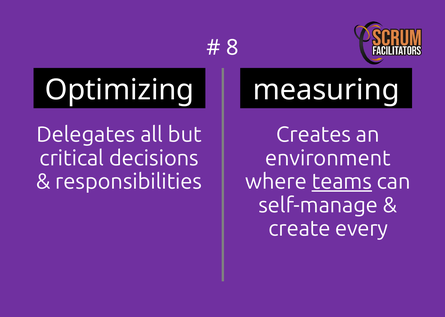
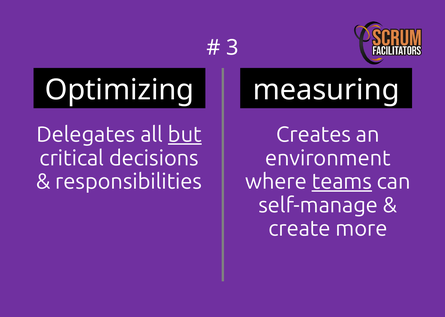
8: 8 -> 3
but underline: none -> present
every: every -> more
